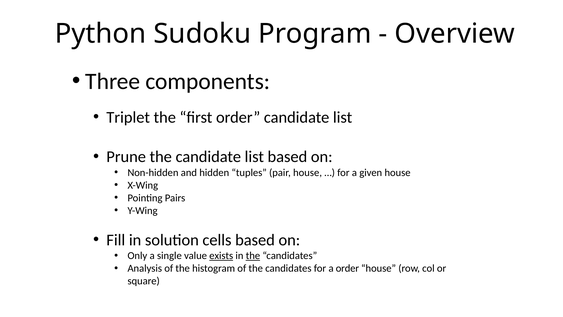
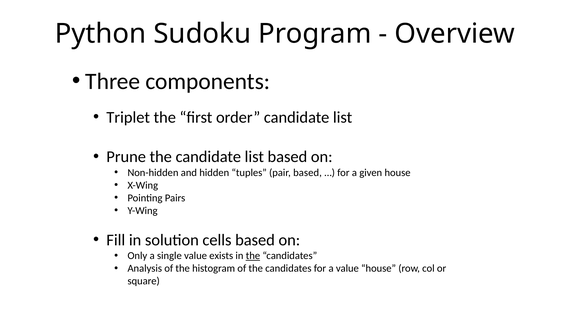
pair house: house -> based
exists underline: present -> none
a order: order -> value
